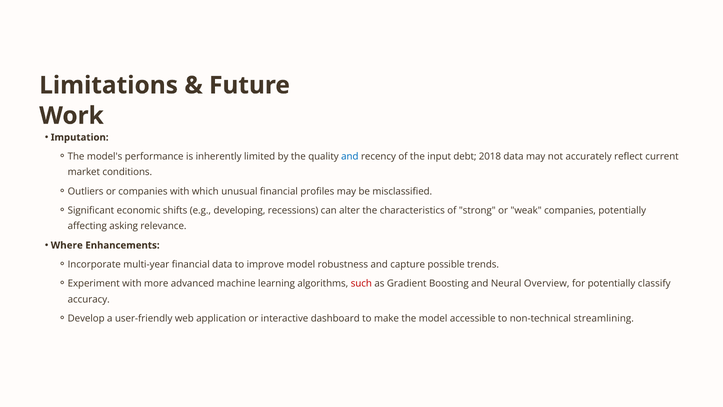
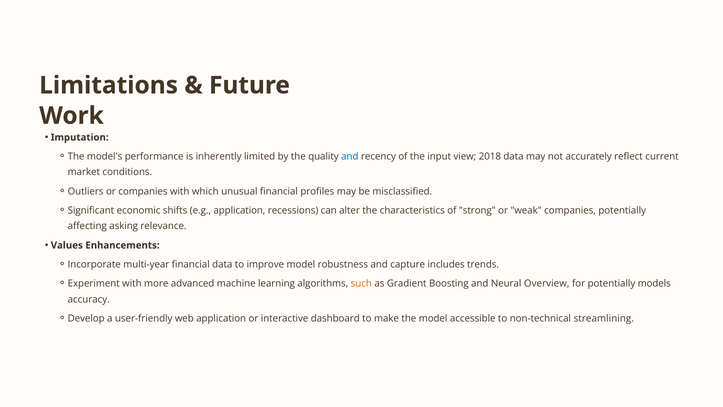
debt: debt -> view
e.g developing: developing -> application
Where: Where -> Values
possible: possible -> includes
such colour: red -> orange
classify: classify -> models
